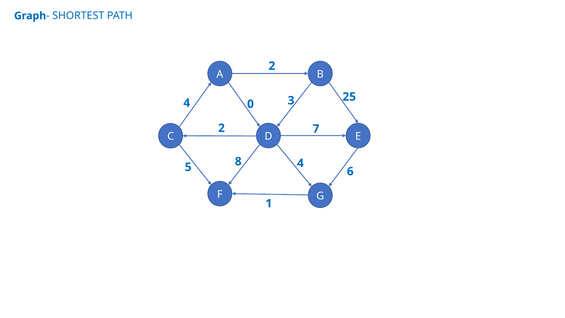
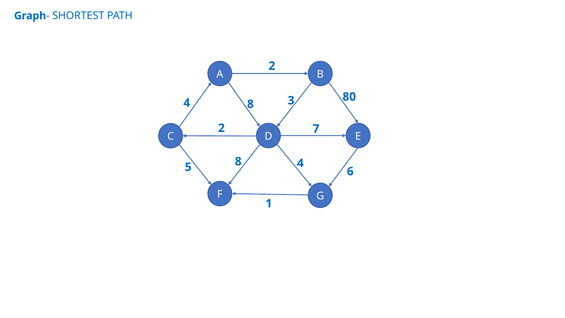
25: 25 -> 80
4 0: 0 -> 8
